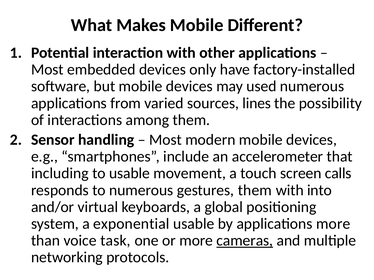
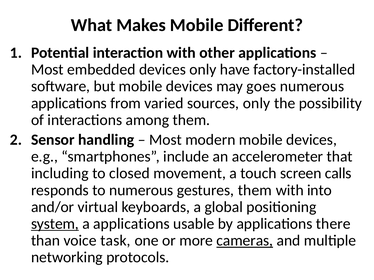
used: used -> goes
sources lines: lines -> only
to usable: usable -> closed
system underline: none -> present
a exponential: exponential -> applications
applications more: more -> there
